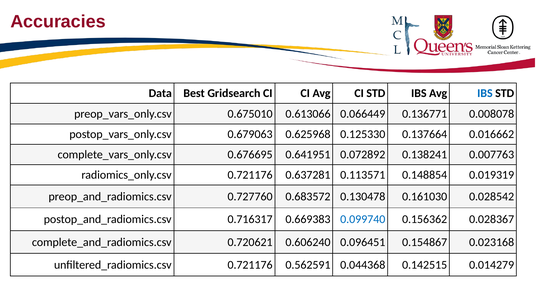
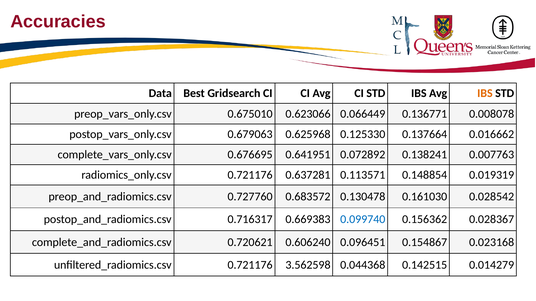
IBS at (485, 94) colour: blue -> orange
0.613066: 0.613066 -> 0.623066
0.562591: 0.562591 -> 3.562598
